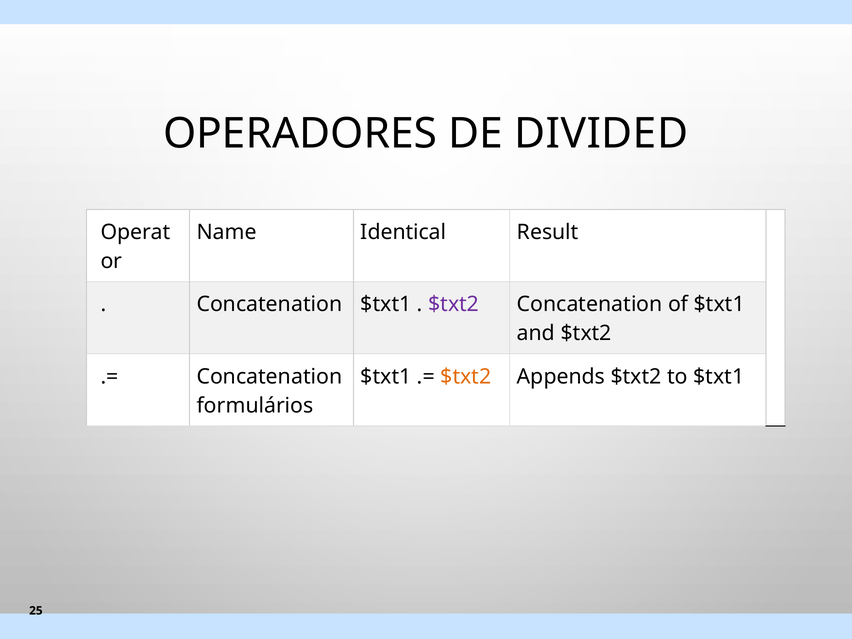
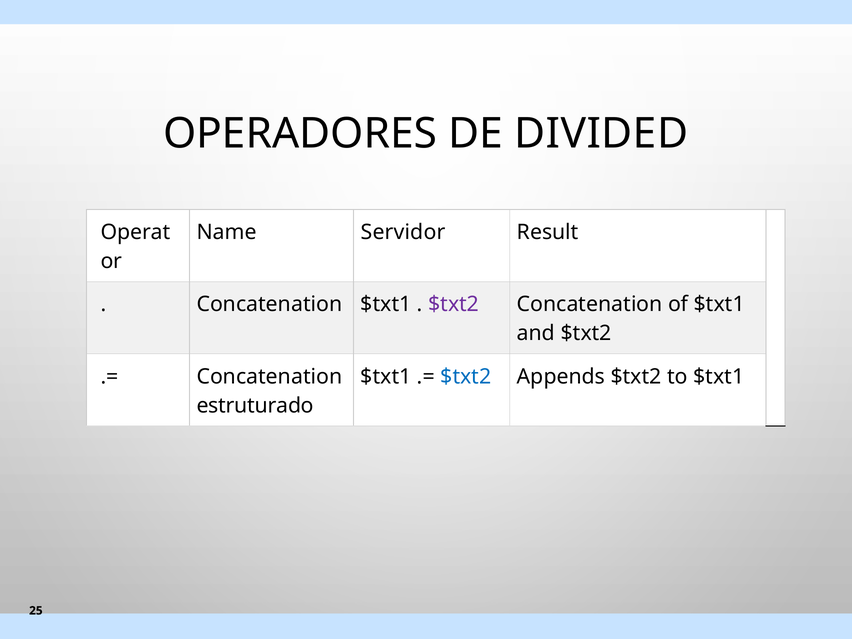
Identical: Identical -> Servidor
$txt2 at (466, 377) colour: orange -> blue
formulários: formulários -> estruturado
